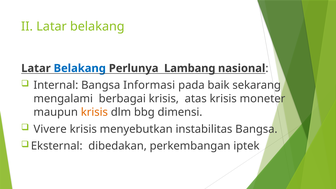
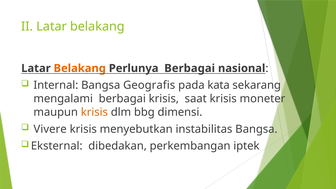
Belakang at (80, 68) colour: blue -> orange
Perlunya Lambang: Lambang -> Berbagai
Informasi: Informasi -> Geografis
baik: baik -> kata
atas: atas -> saat
